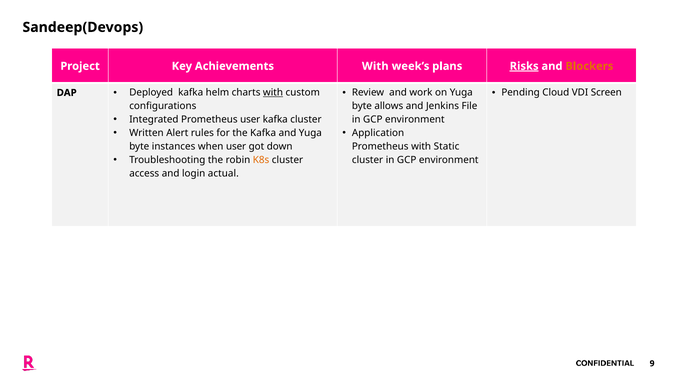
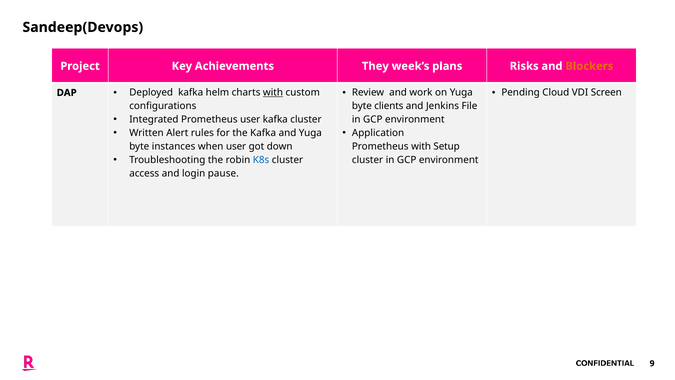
Achievements With: With -> They
Risks underline: present -> none
allows: allows -> clients
Static: Static -> Setup
K8s colour: orange -> blue
actual: actual -> pause
